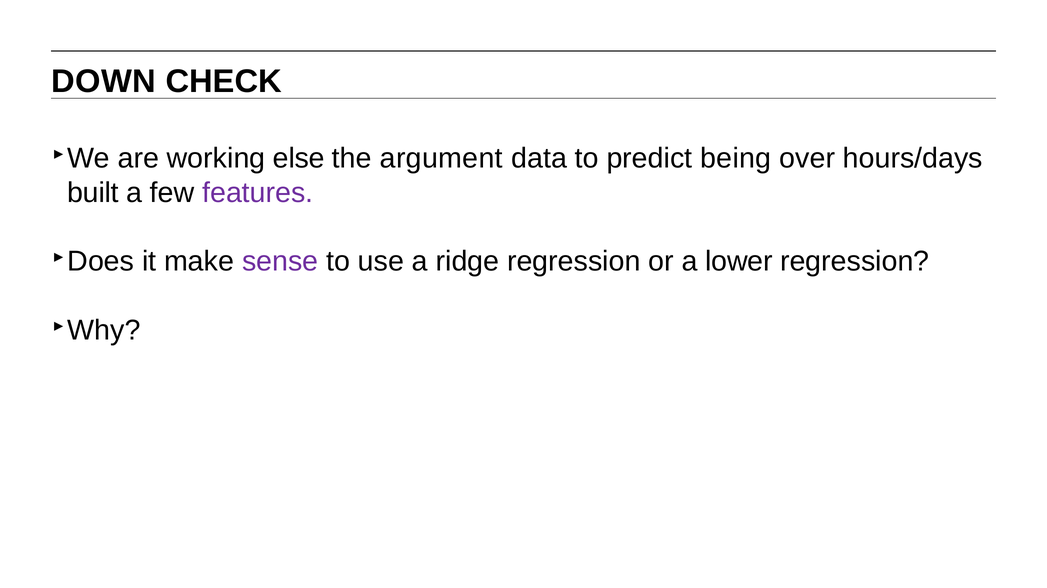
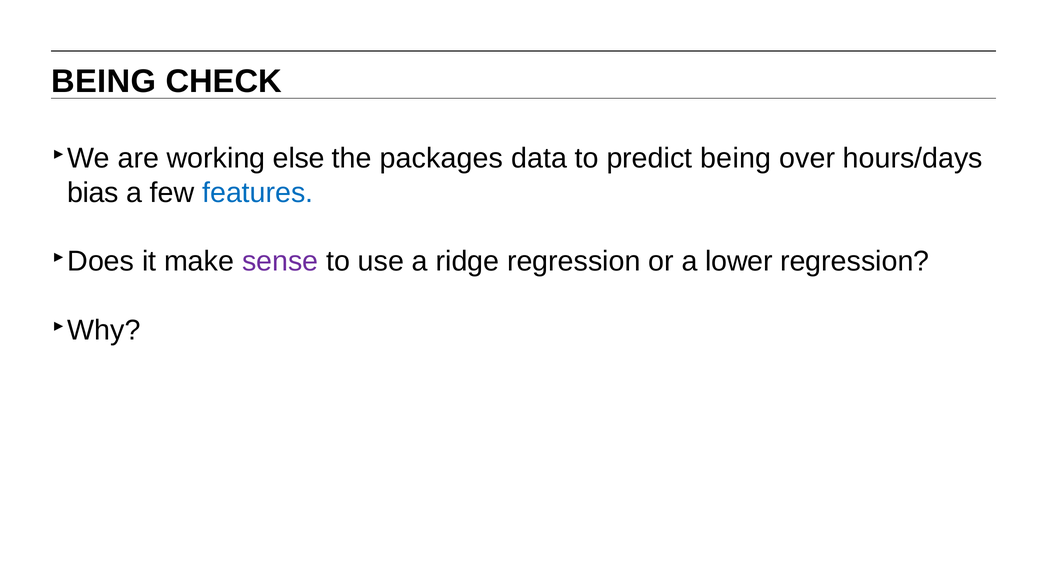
DOWN at (104, 81): DOWN -> BEING
argument: argument -> packages
built: built -> bias
features colour: purple -> blue
